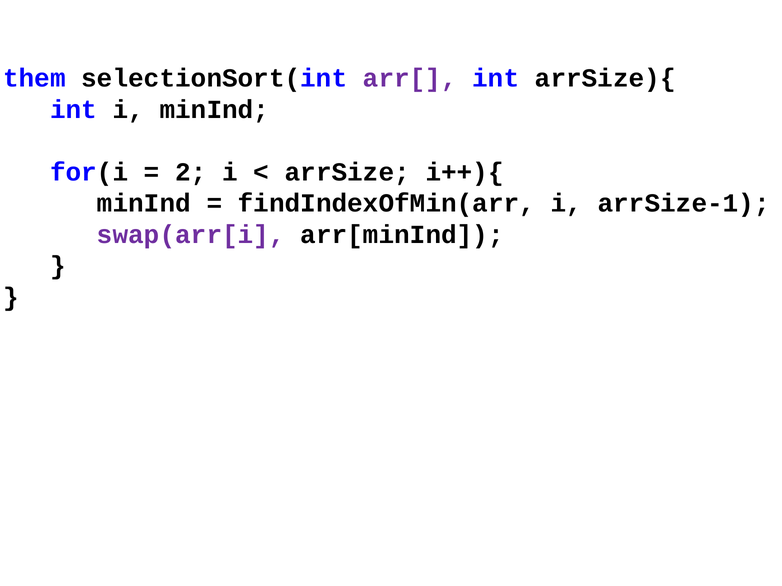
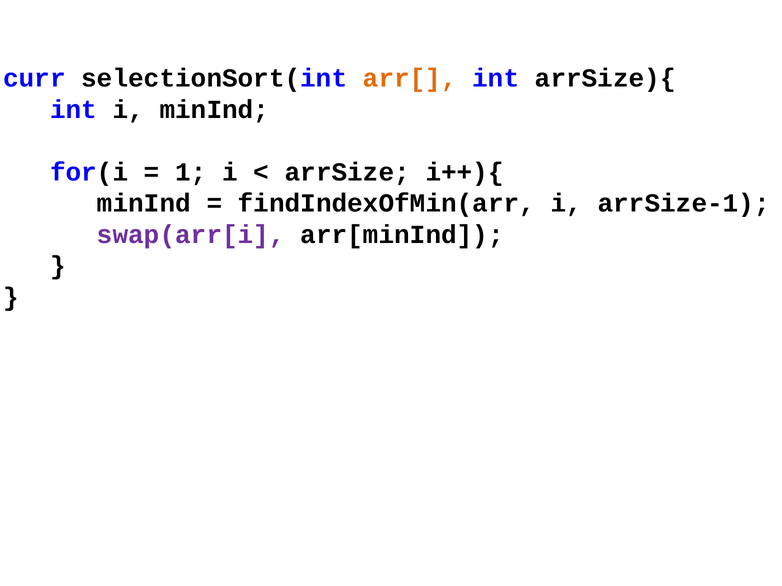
them: them -> curr
arr[ colour: purple -> orange
2: 2 -> 1
